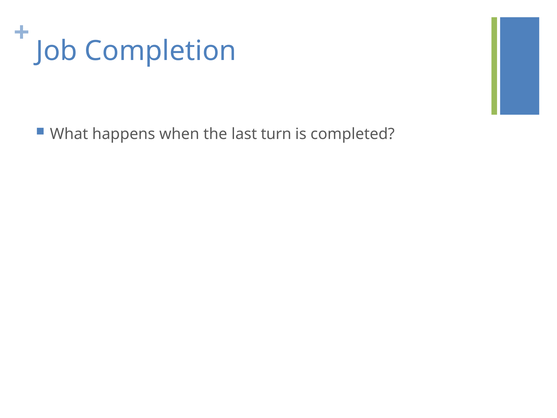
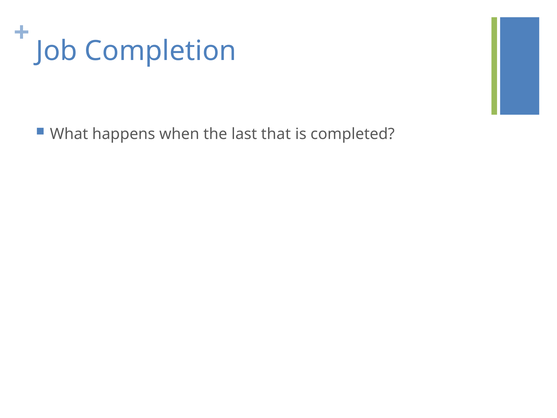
turn: turn -> that
